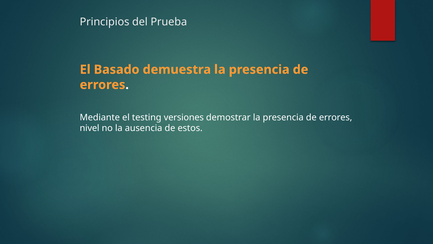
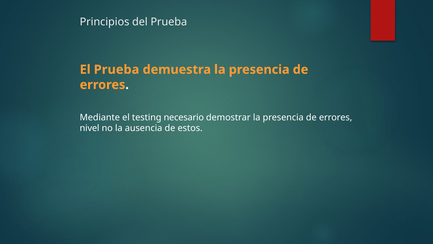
El Basado: Basado -> Prueba
versiones: versiones -> necesario
